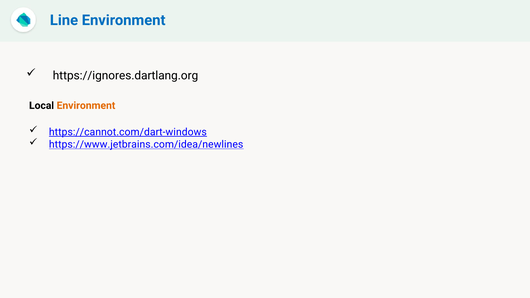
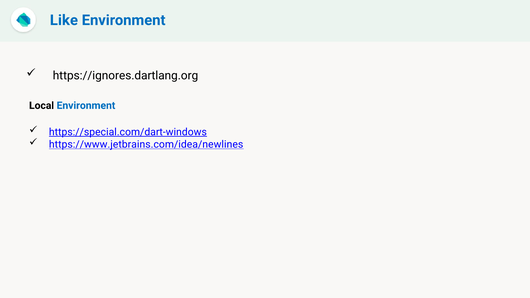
Line: Line -> Like
Environment at (86, 106) colour: orange -> blue
https://cannot.com/dart-windows: https://cannot.com/dart-windows -> https://special.com/dart-windows
